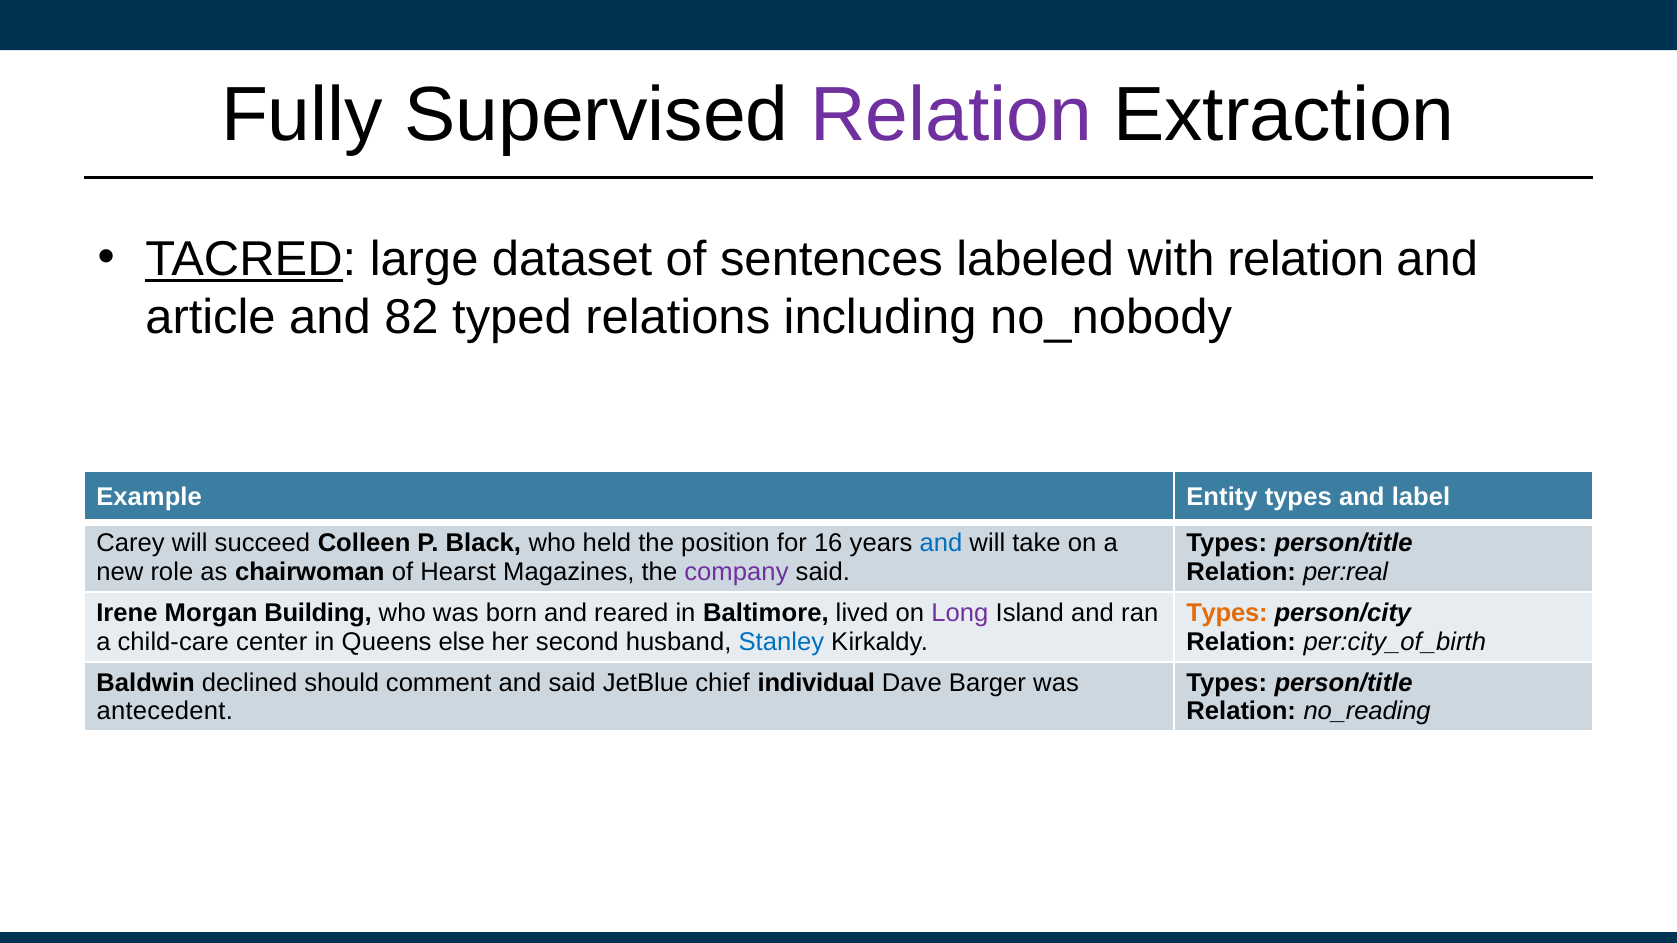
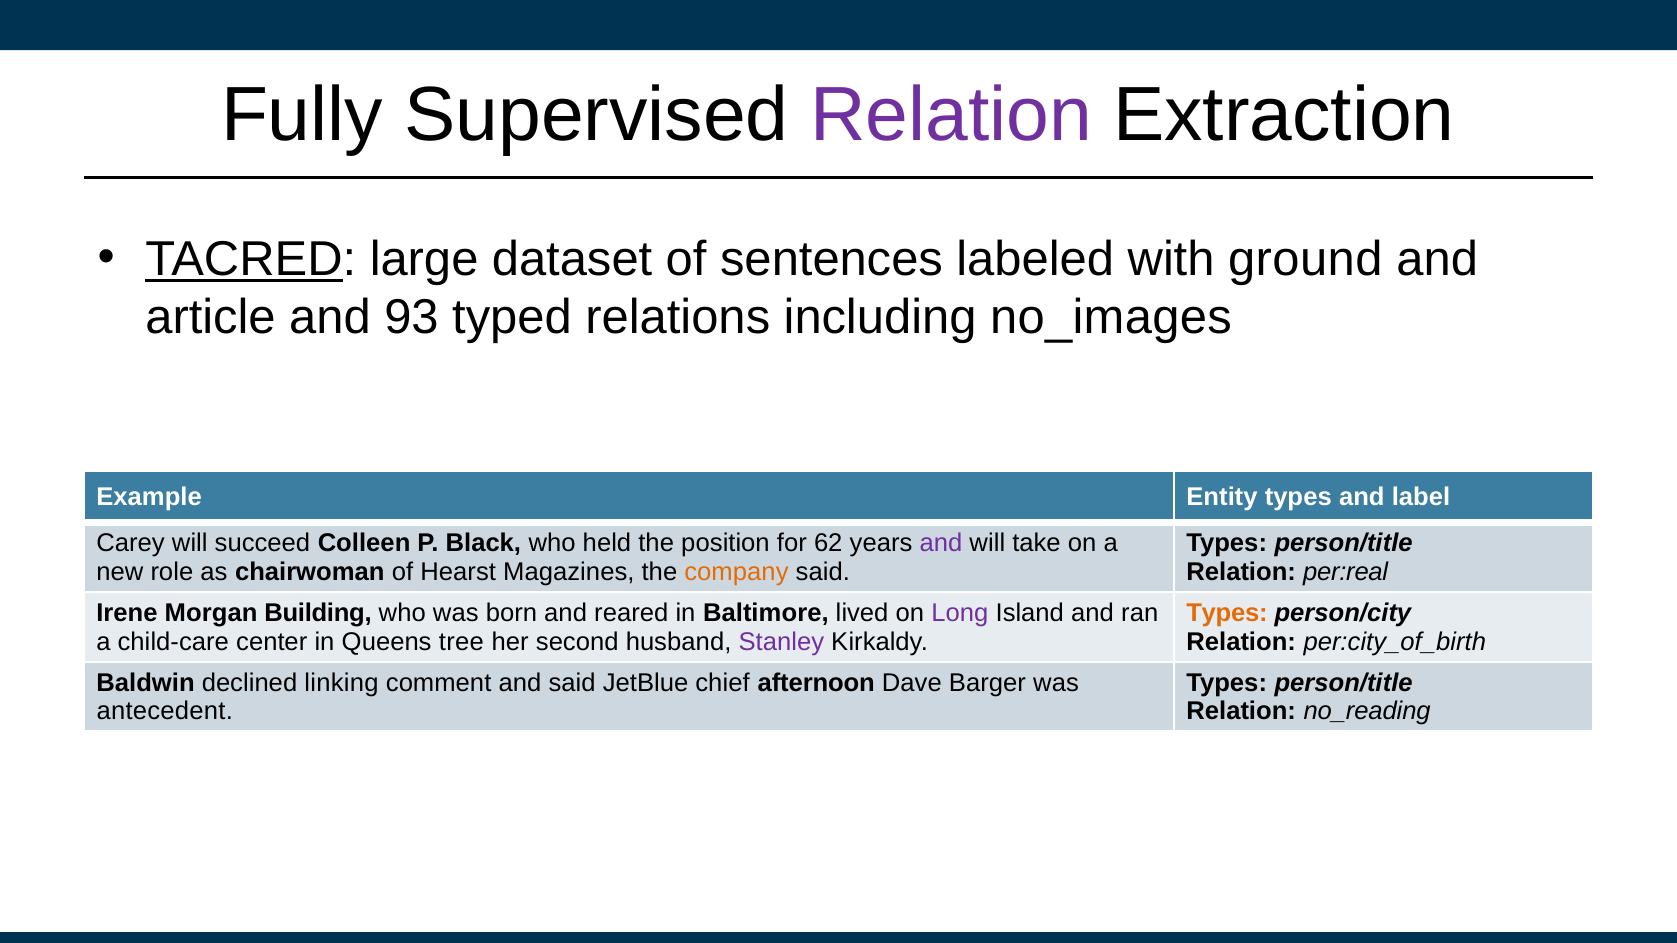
with relation: relation -> ground
82: 82 -> 93
no_nobody: no_nobody -> no_images
16: 16 -> 62
and at (941, 544) colour: blue -> purple
company colour: purple -> orange
else: else -> tree
Stanley colour: blue -> purple
should: should -> linking
individual: individual -> afternoon
